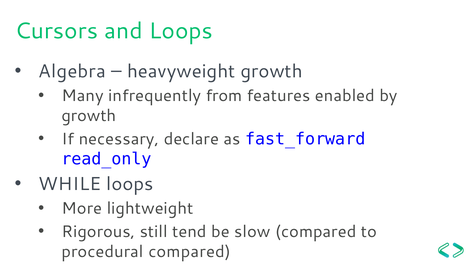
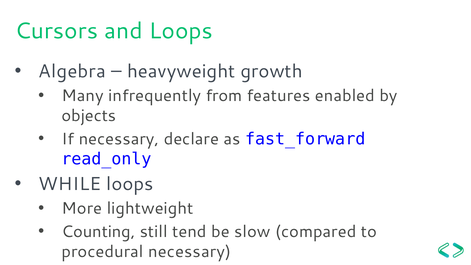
growth at (89, 116): growth -> objects
Rigorous: Rigorous -> Counting
procedural compared: compared -> necessary
